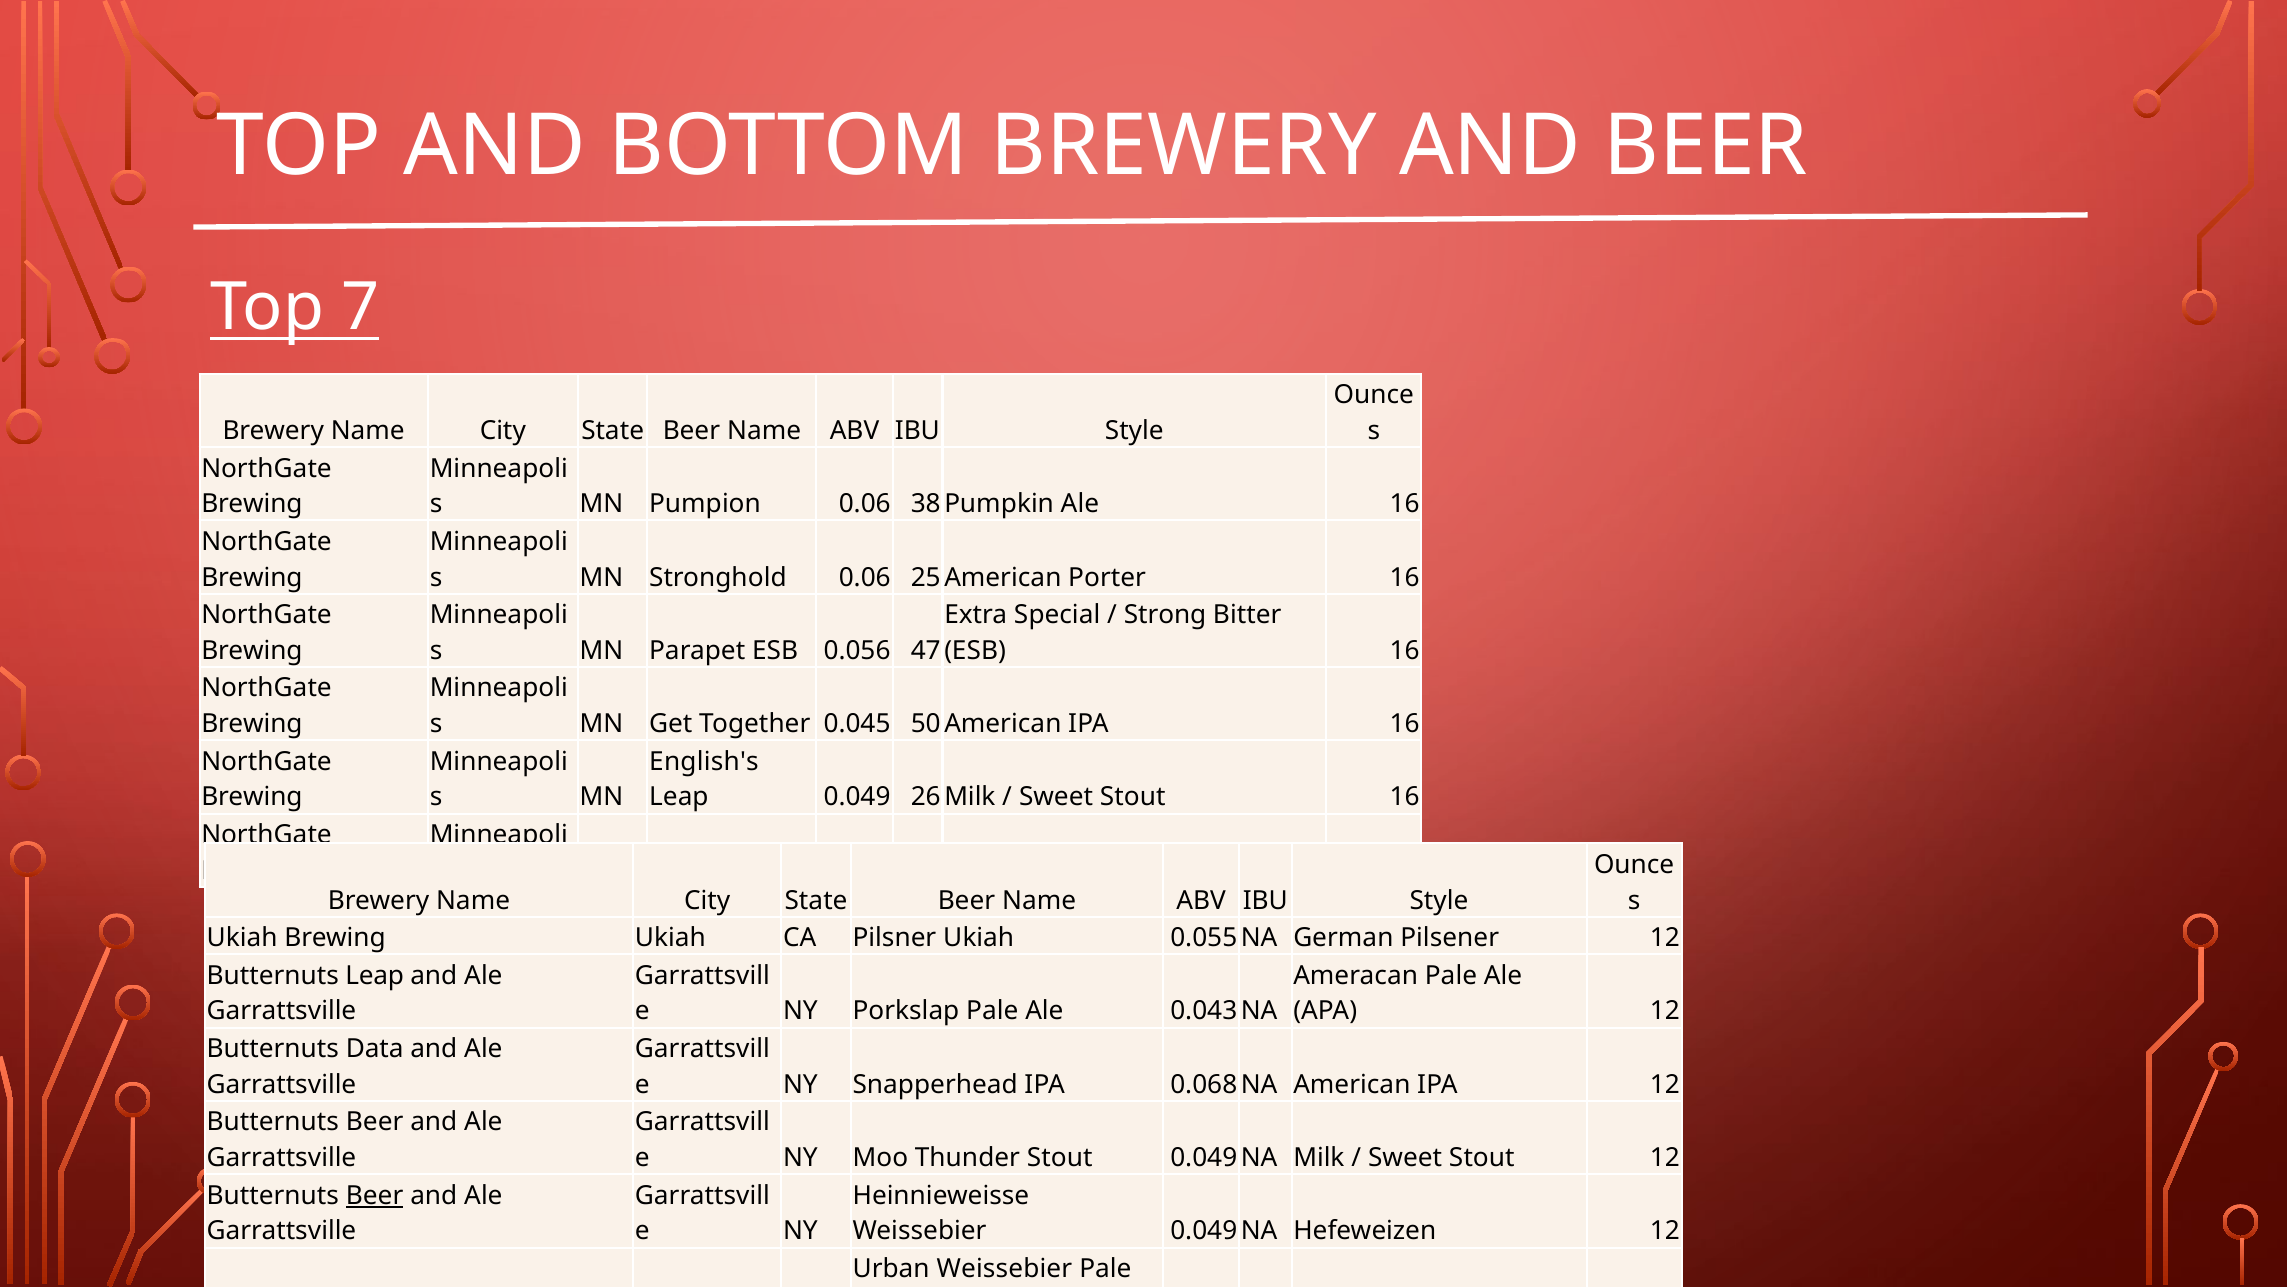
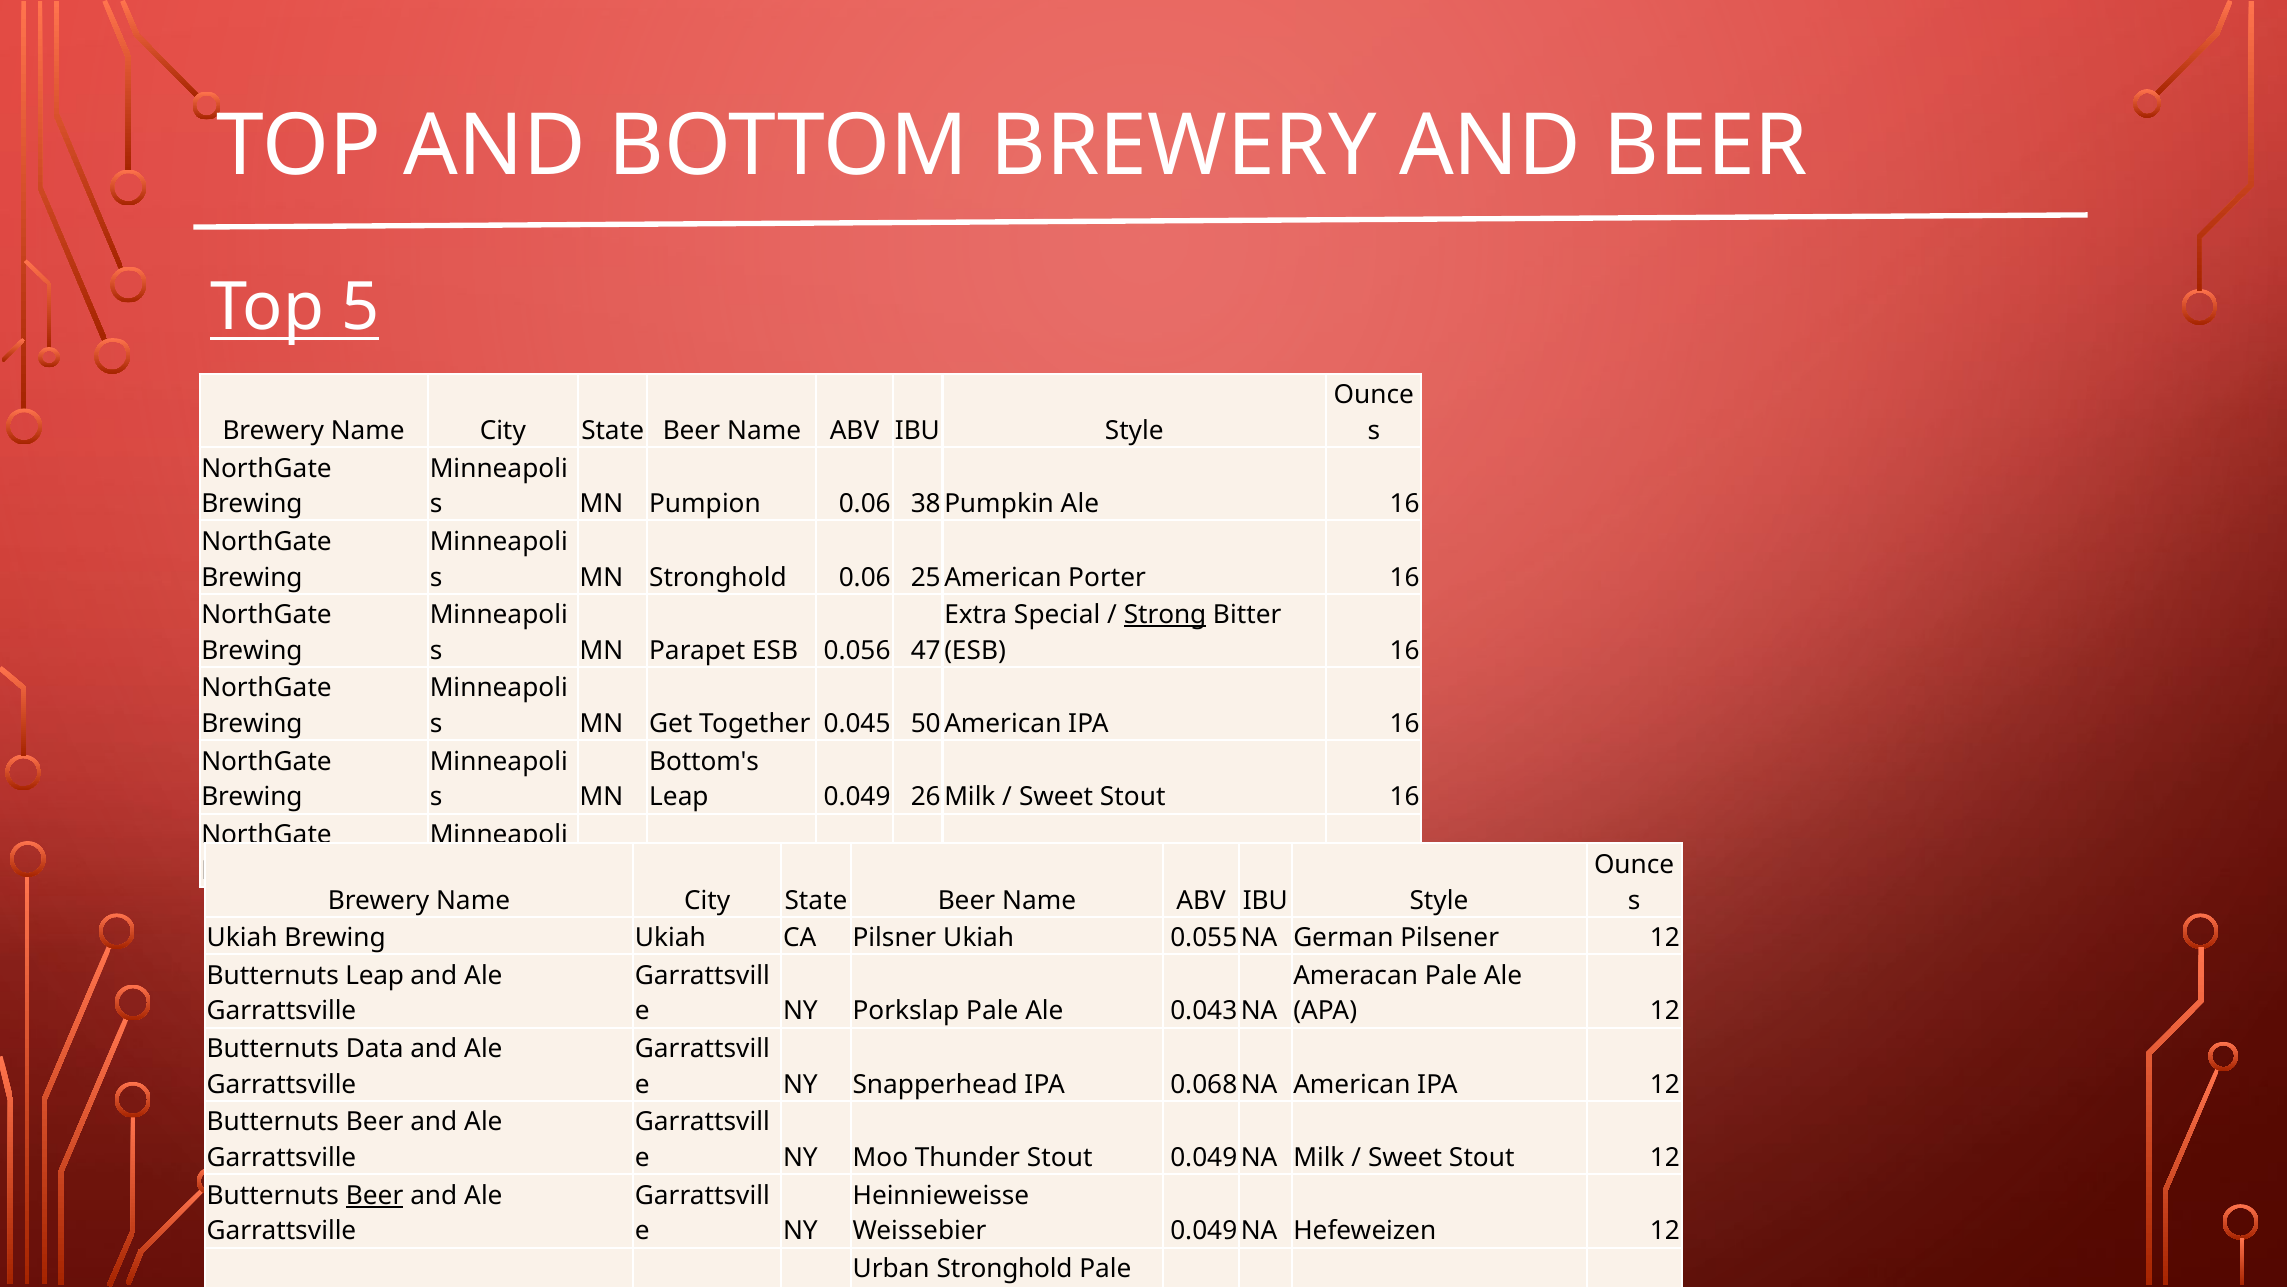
7: 7 -> 5
Strong underline: none -> present
English's: English's -> Bottom's
Urban Weissebier: Weissebier -> Stronghold
